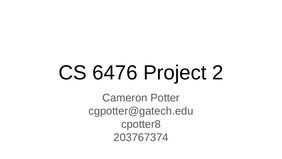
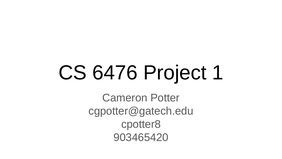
2: 2 -> 1
203767374: 203767374 -> 903465420
